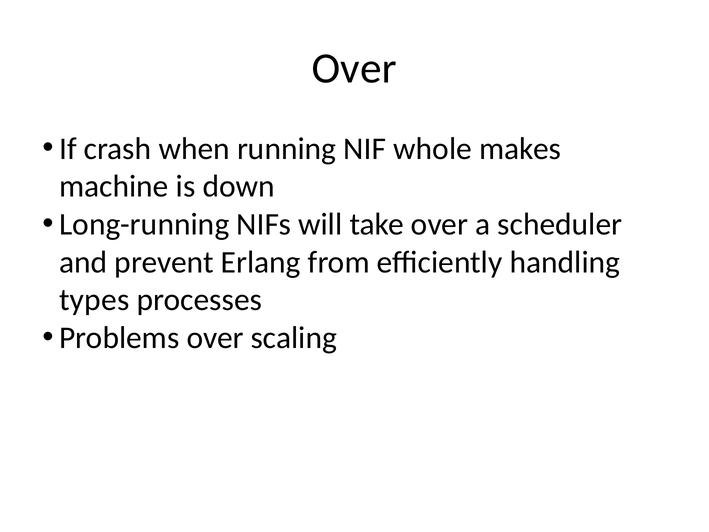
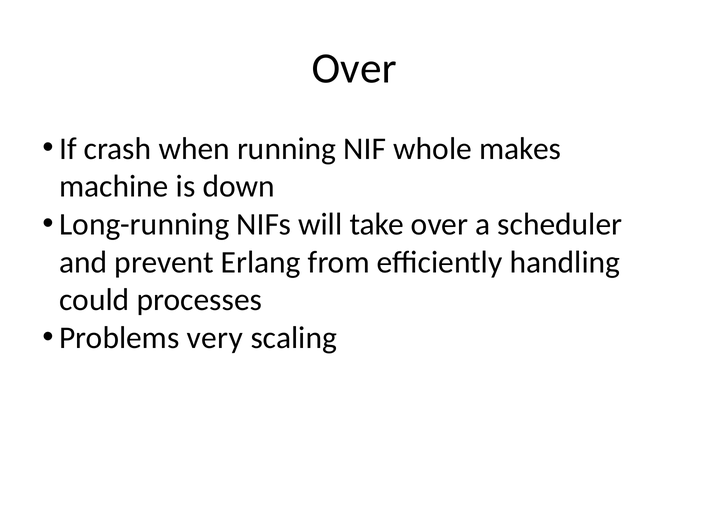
types: types -> could
Problems over: over -> very
